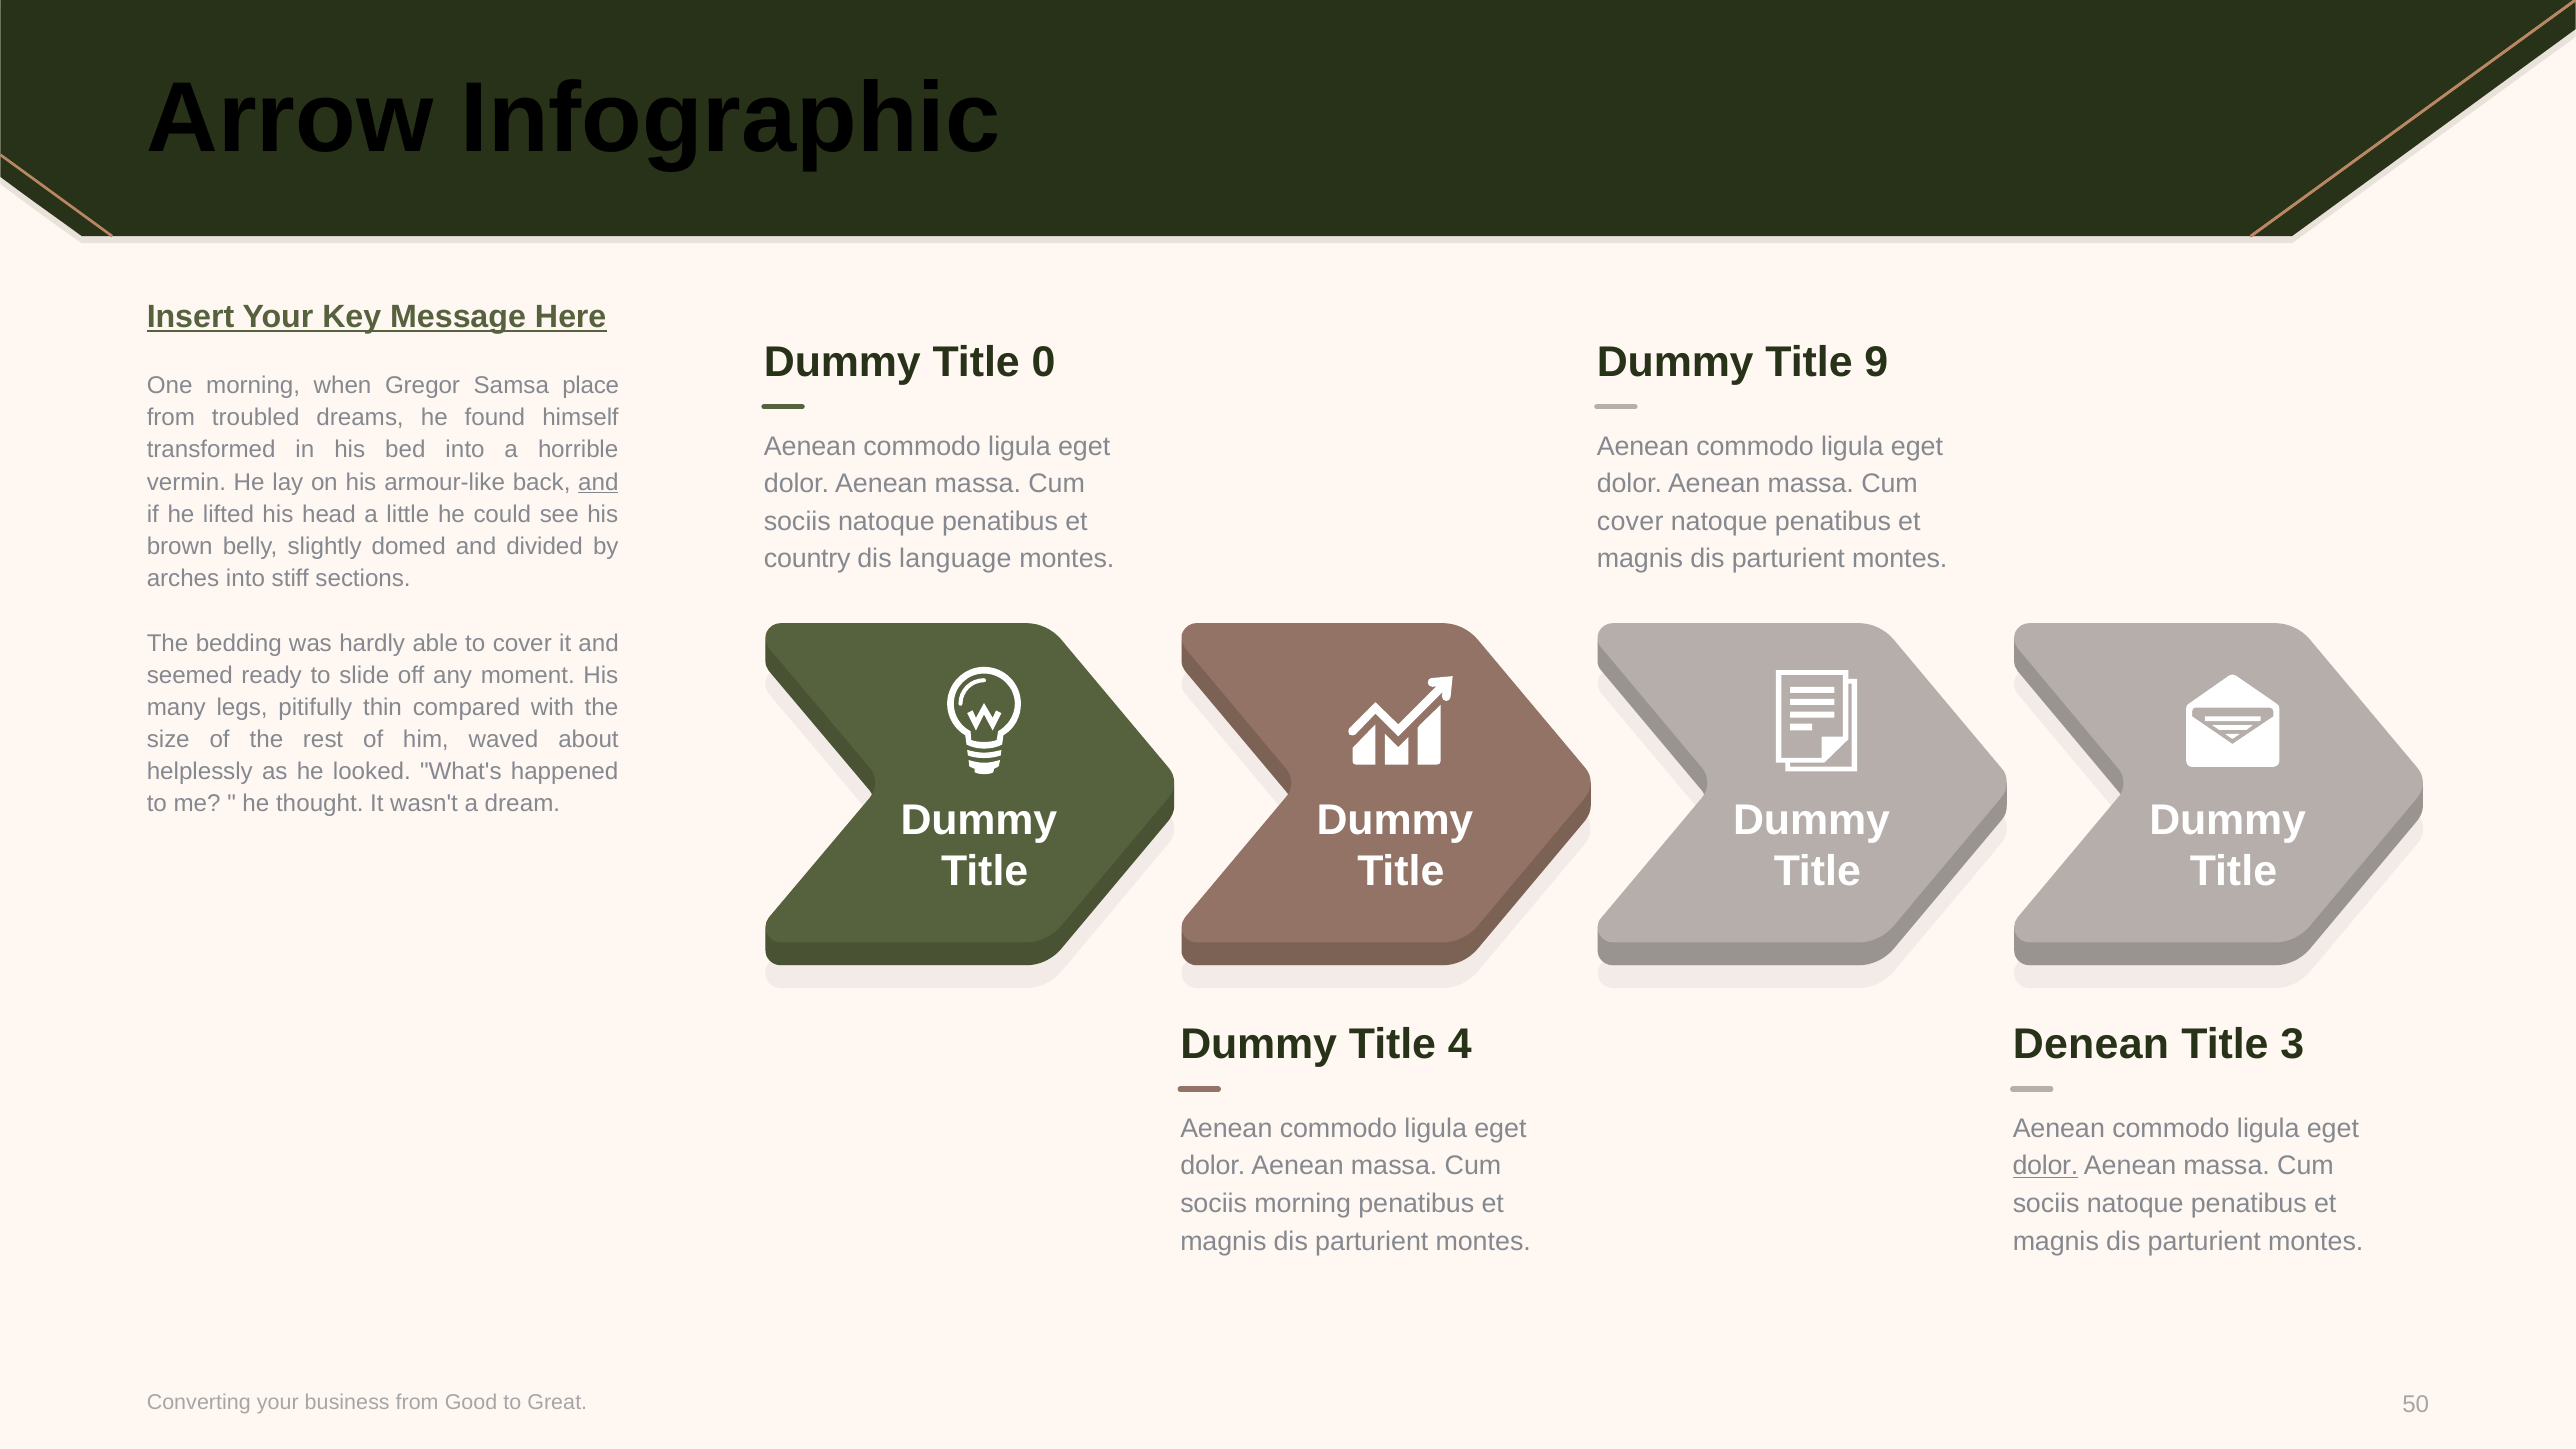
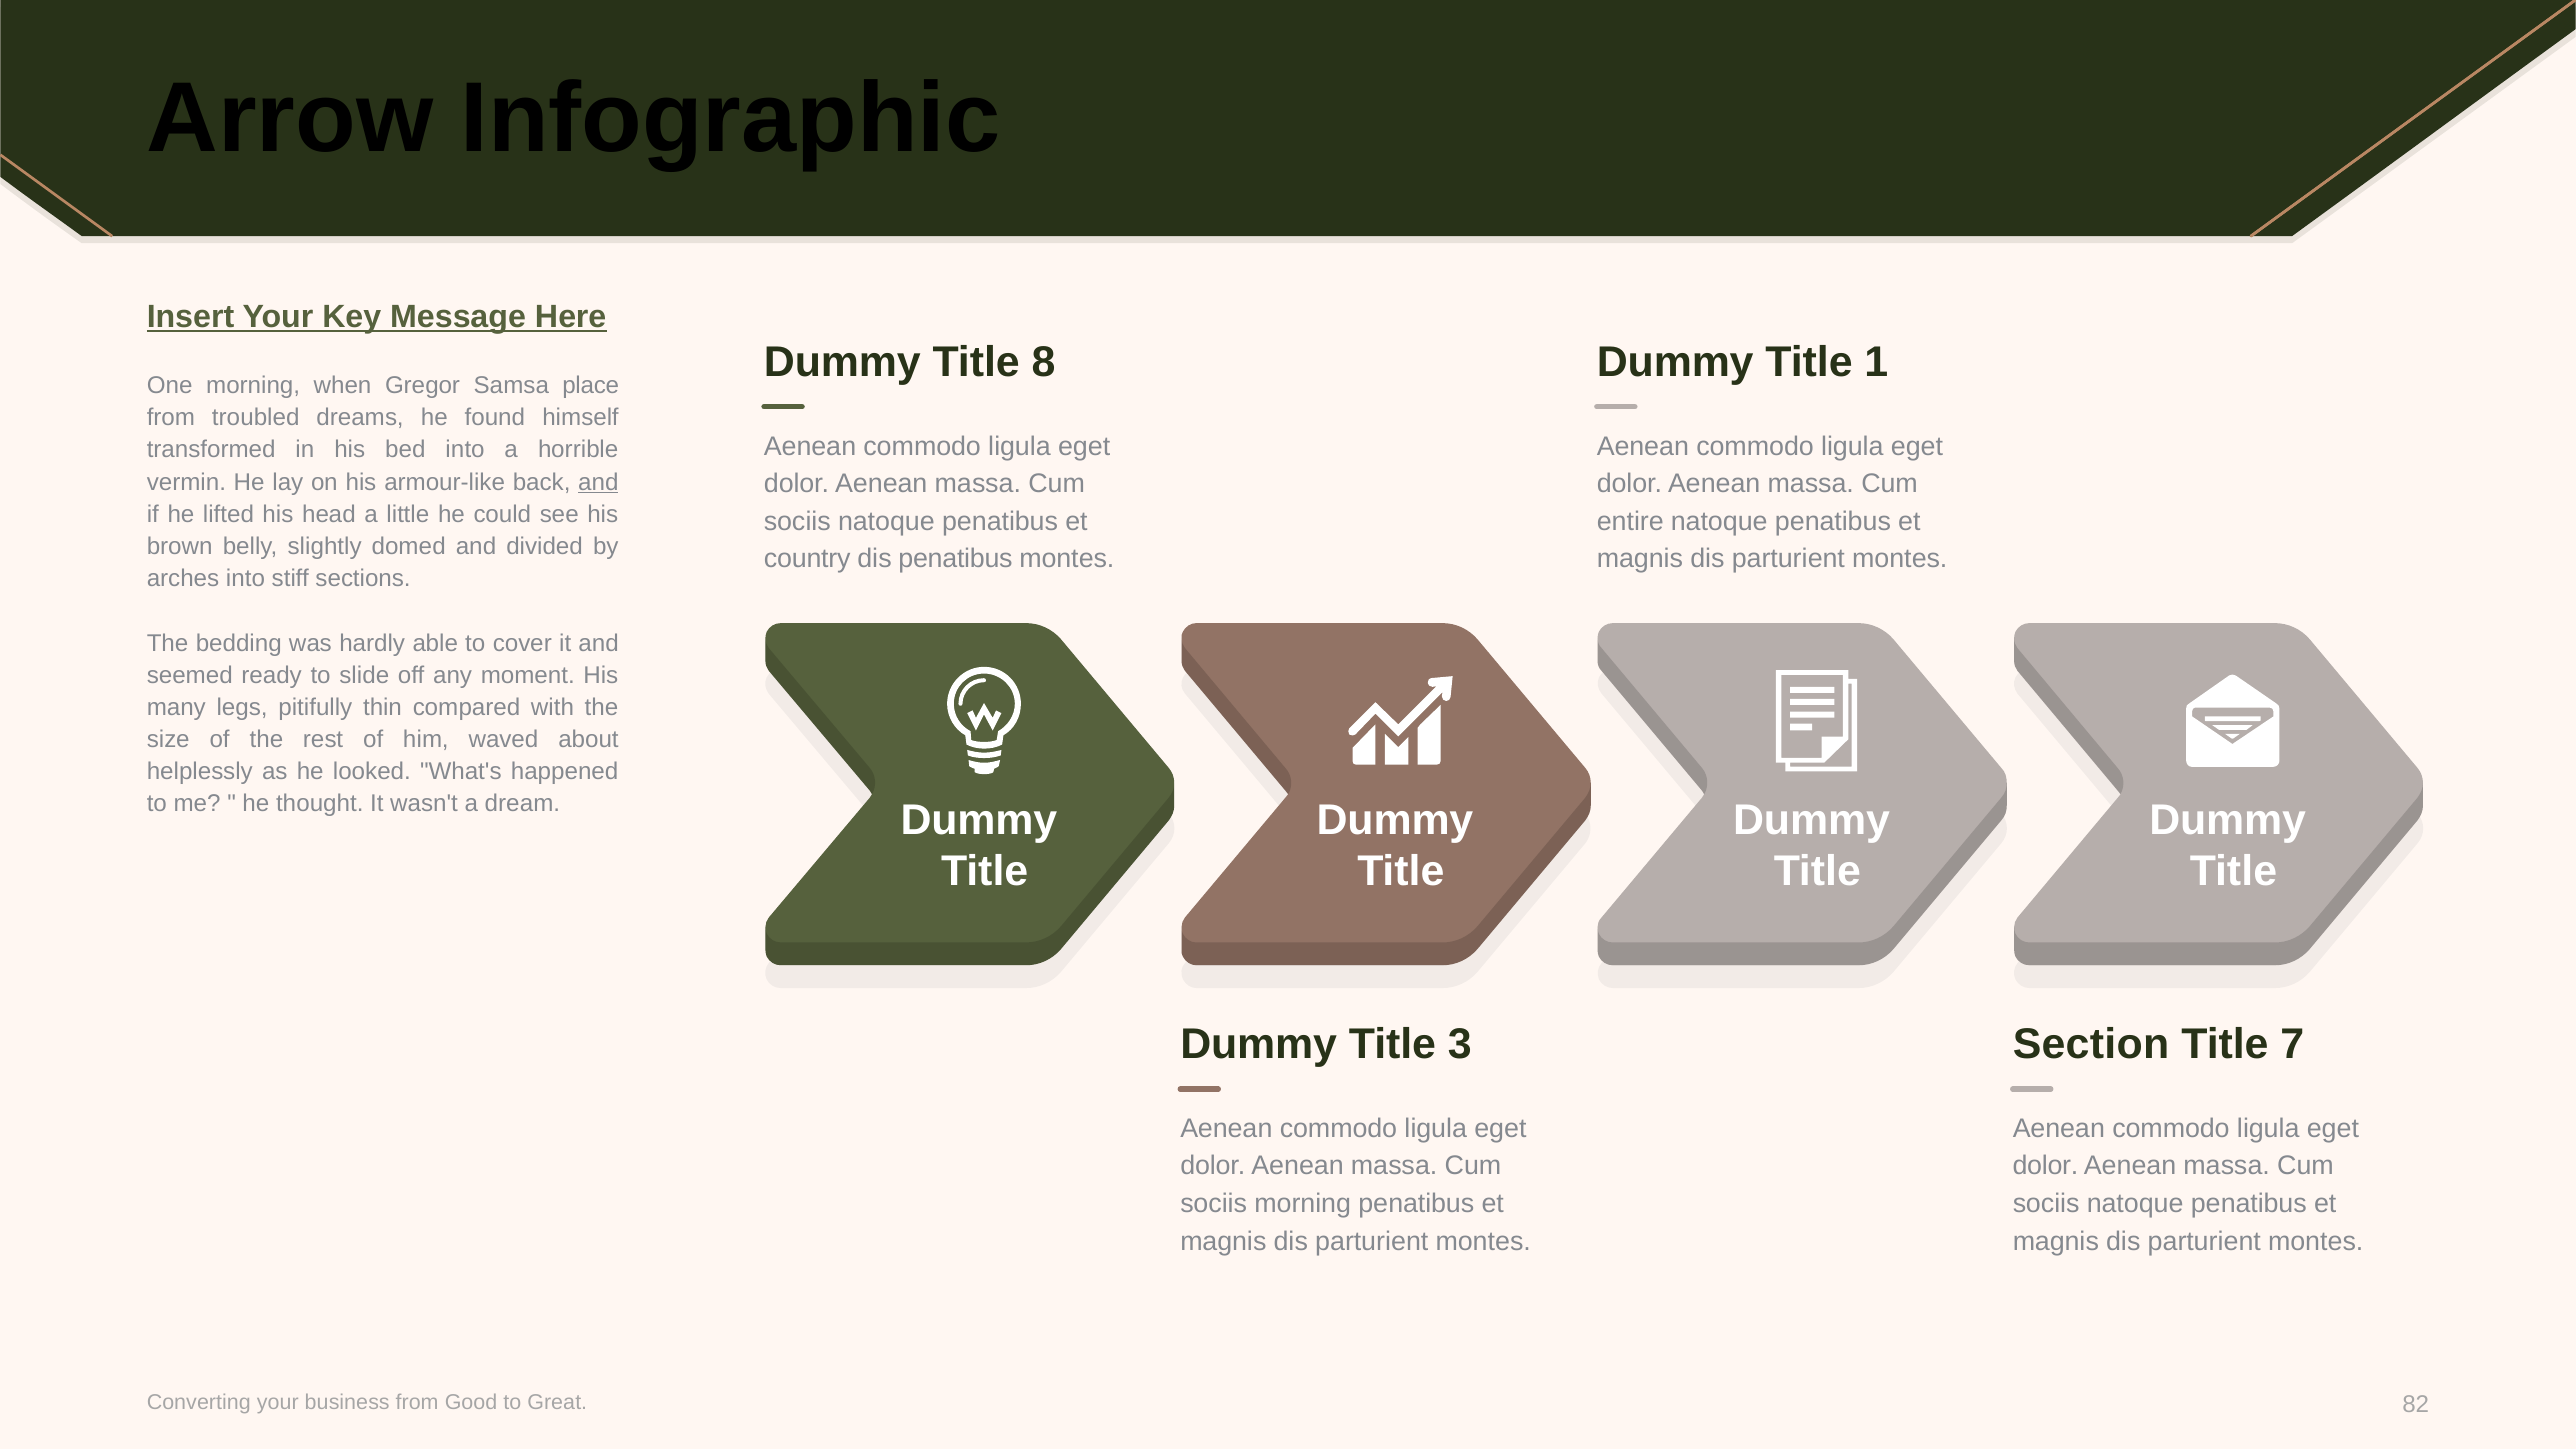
0: 0 -> 8
9: 9 -> 1
cover at (1630, 521): cover -> entire
dis language: language -> penatibus
4: 4 -> 3
Denean: Denean -> Section
3: 3 -> 7
dolor at (2045, 1166) underline: present -> none
50: 50 -> 82
